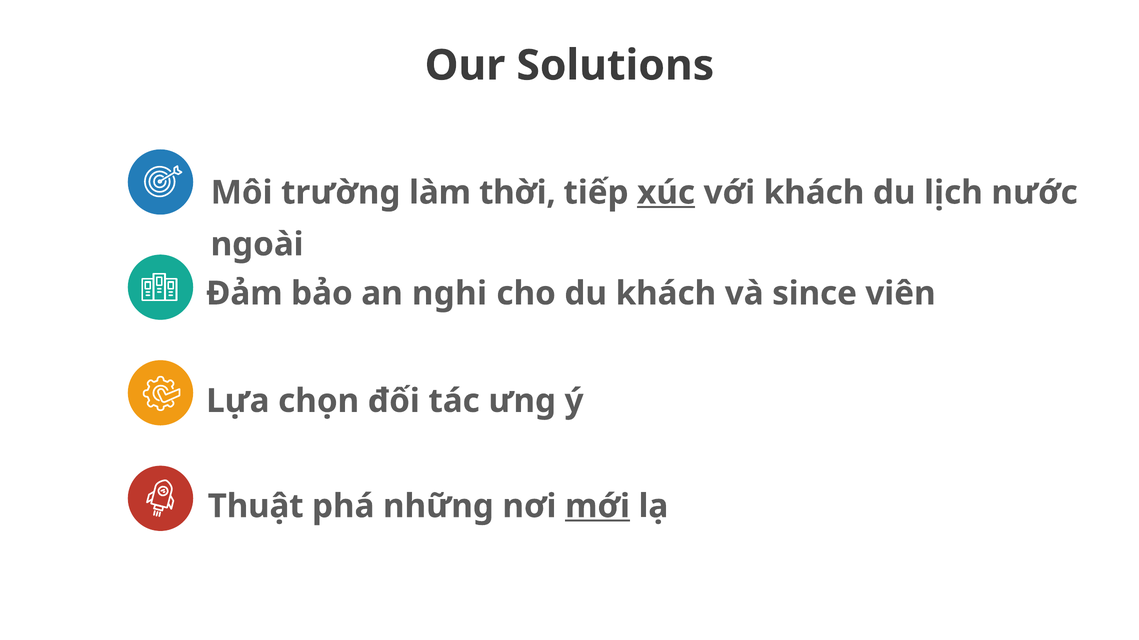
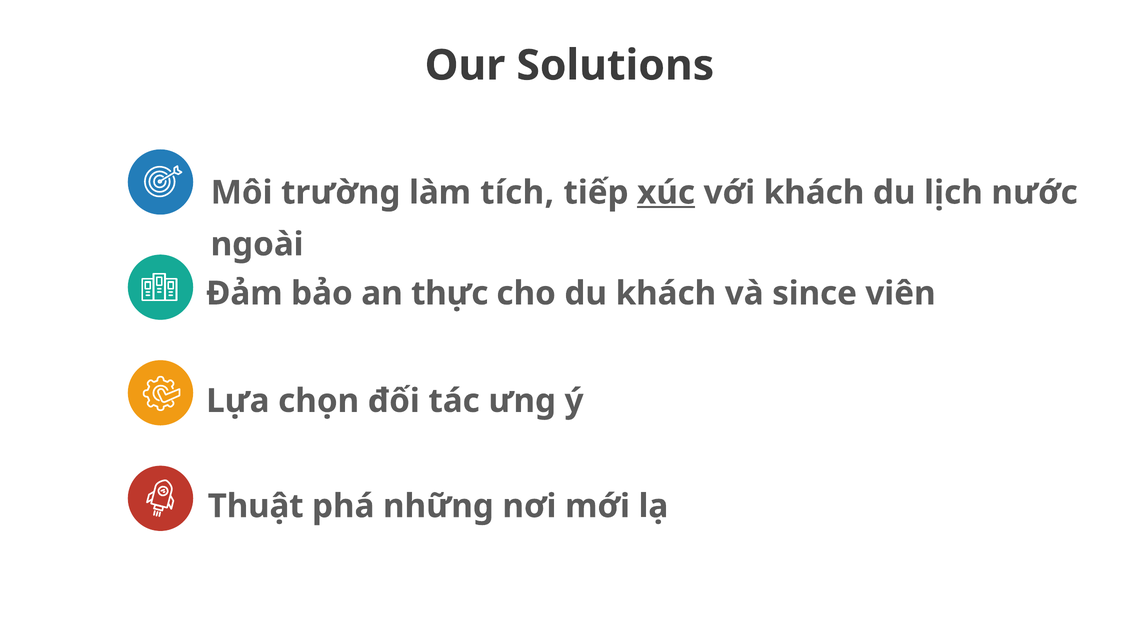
thời: thời -> tích
nghi: nghi -> thực
mới underline: present -> none
